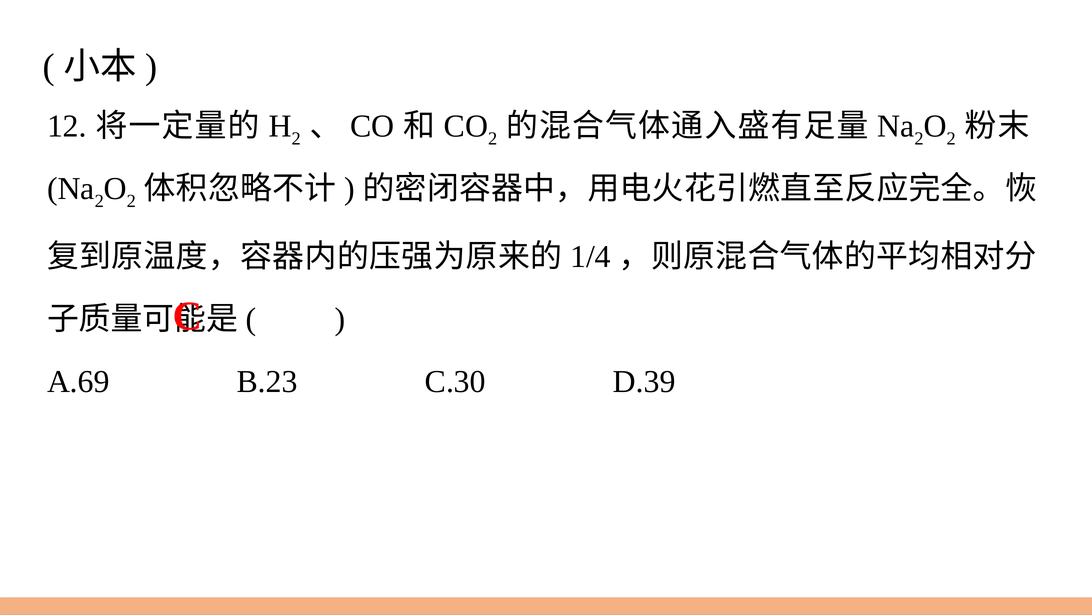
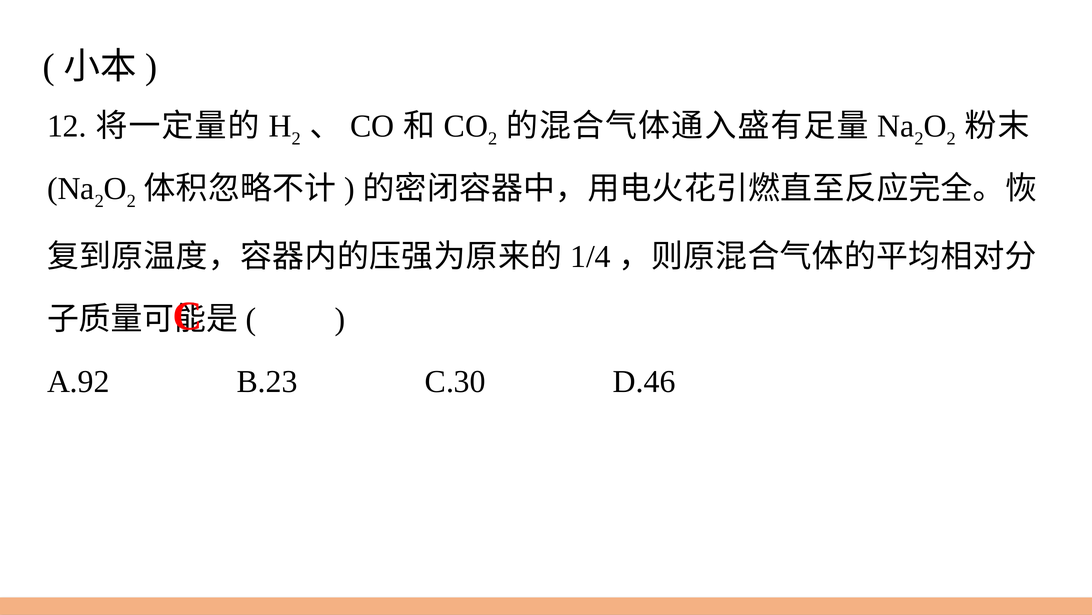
A.69: A.69 -> A.92
D.39: D.39 -> D.46
